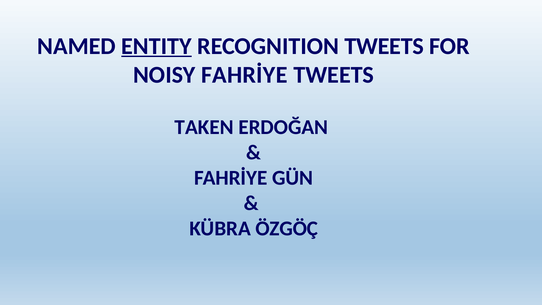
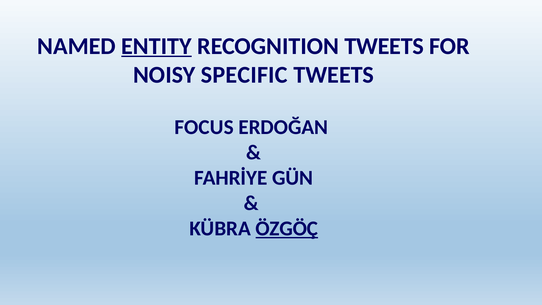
NOISY FAHRİYE: FAHRİYE -> SPECIFIC
TAKEN: TAKEN -> FOCUS
ÖZGÖÇ underline: none -> present
